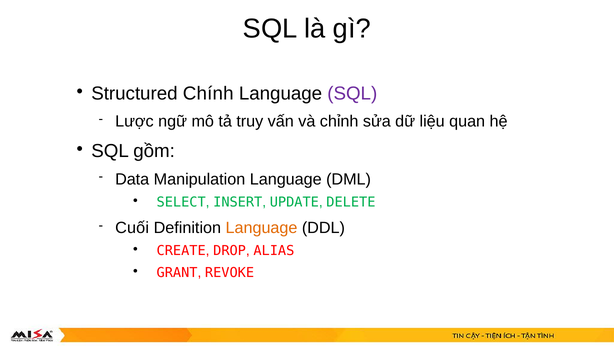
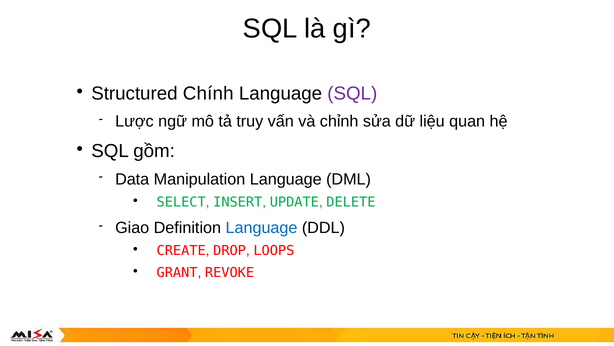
Cuối: Cuối -> Giao
Language at (262, 227) colour: orange -> blue
ALIAS: ALIAS -> LOOPS
